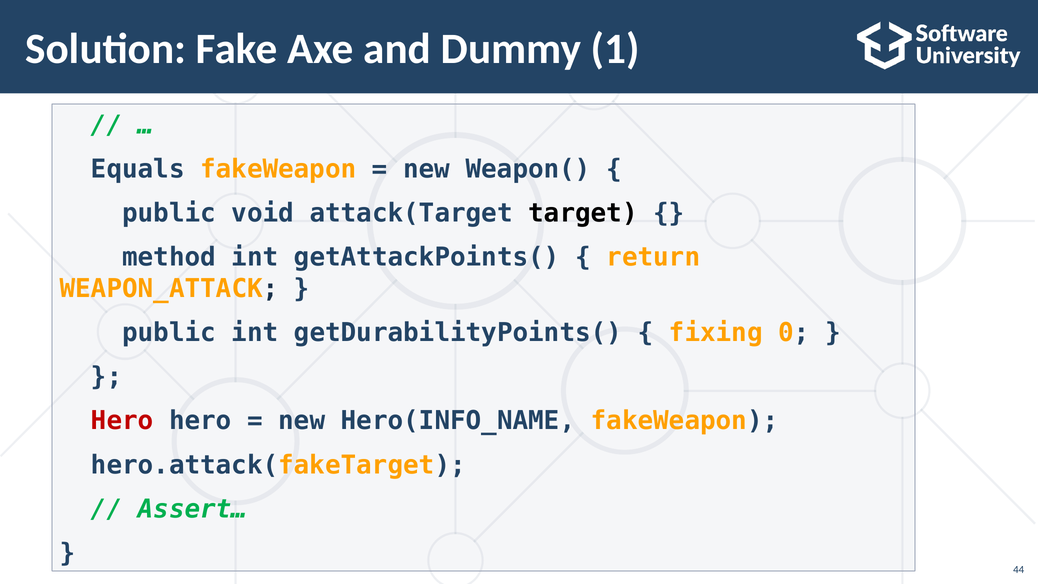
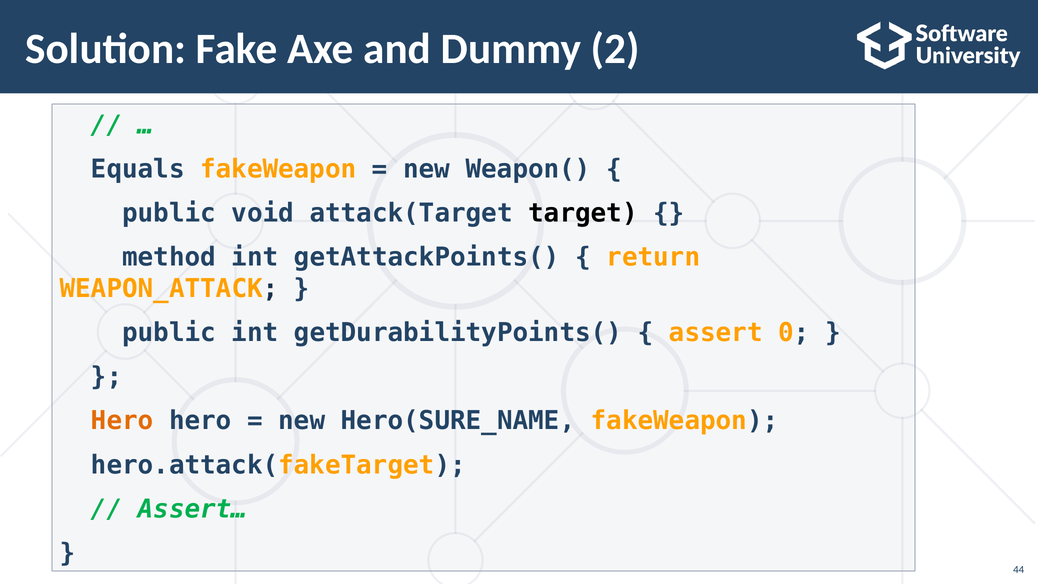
1: 1 -> 2
fixing: fixing -> assert
Hero at (122, 421) colour: red -> orange
Hero(INFO_NAME: Hero(INFO_NAME -> Hero(SURE_NAME
